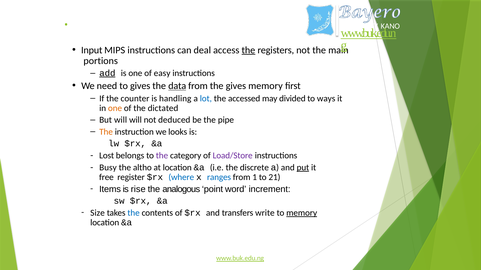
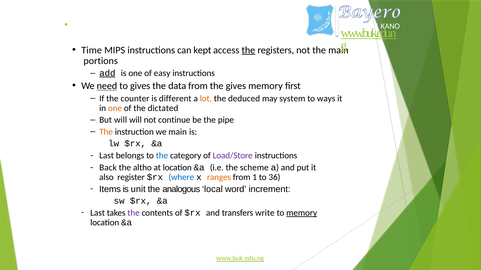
Input: Input -> Time
deal: deal -> kept
need underline: none -> present
data underline: present -> none
handling: handling -> different
lot colour: blue -> orange
accessed: accessed -> deduced
divided: divided -> system
deduced: deduced -> continue
we looks: looks -> main
Lost at (107, 156): Lost -> Last
the at (162, 156) colour: purple -> blue
Busy: Busy -> Back
discrete: discrete -> scheme
put underline: present -> none
free: free -> also
ranges colour: blue -> orange
21: 21 -> 36
rise: rise -> unit
point: point -> local
Size at (98, 213): Size -> Last
the at (134, 213) colour: blue -> purple
